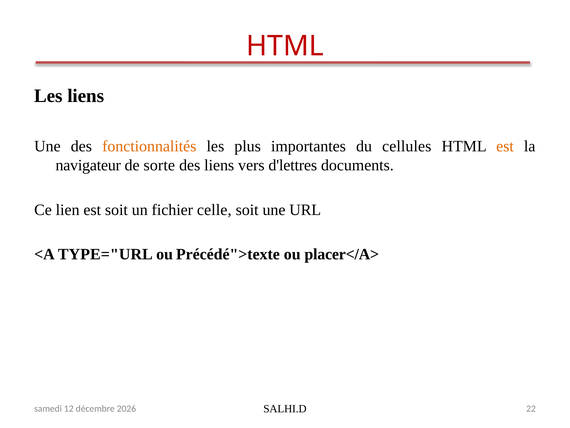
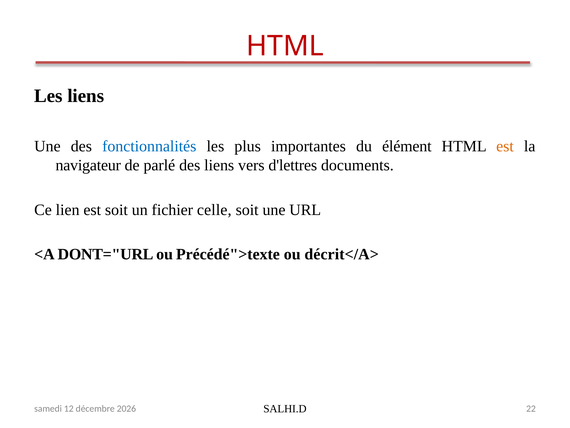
fonctionnalités colour: orange -> blue
cellules: cellules -> élément
sorte: sorte -> parlé
TYPE="URL: TYPE="URL -> DONT="URL
placer</A>: placer</A> -> décrit</A>
